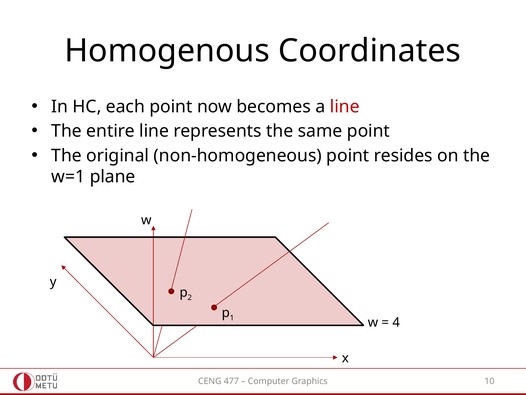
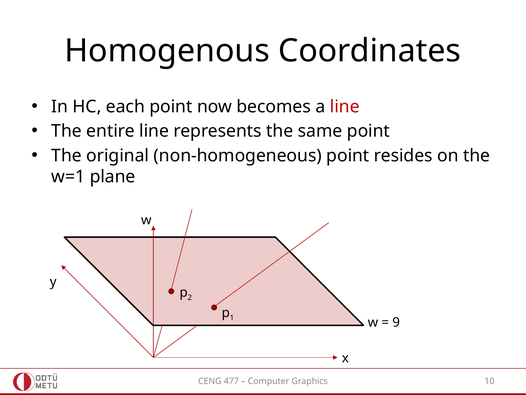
4: 4 -> 9
